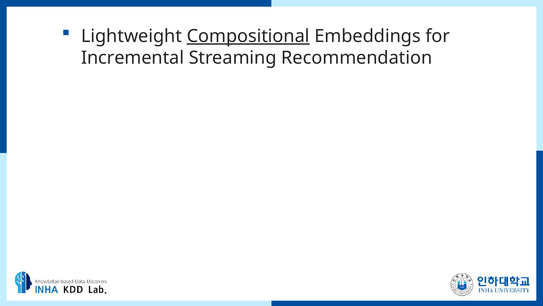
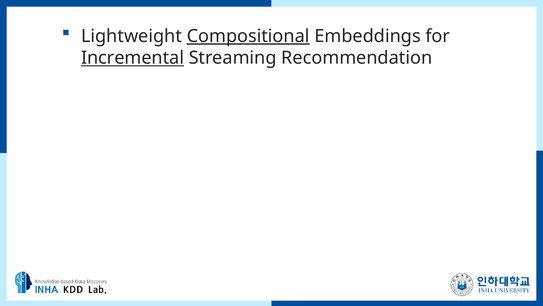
Incremental underline: none -> present
